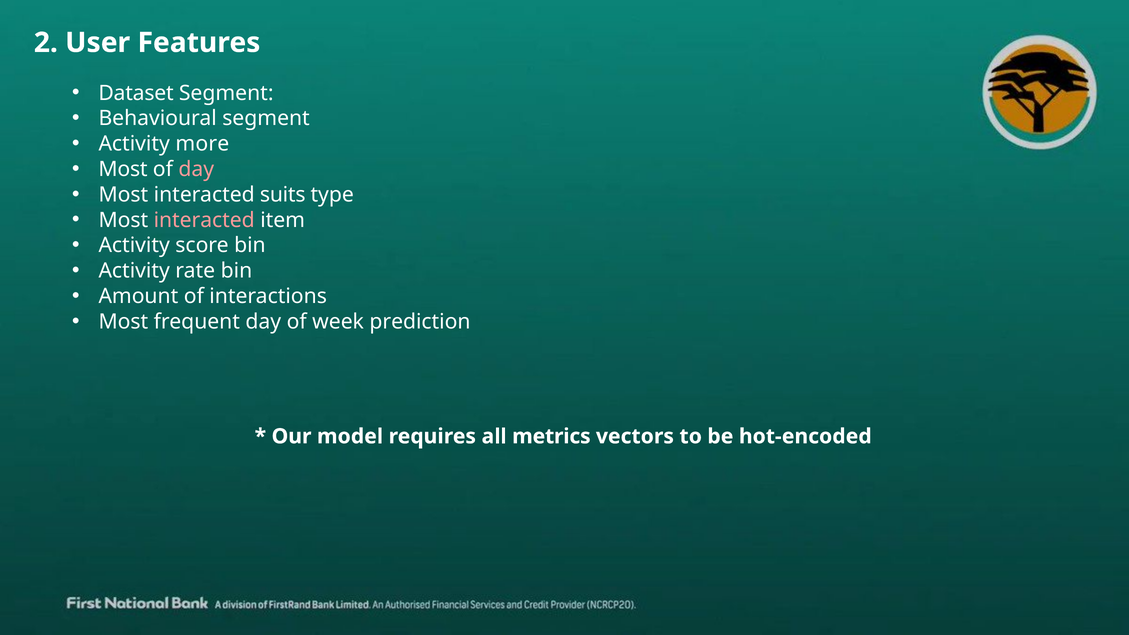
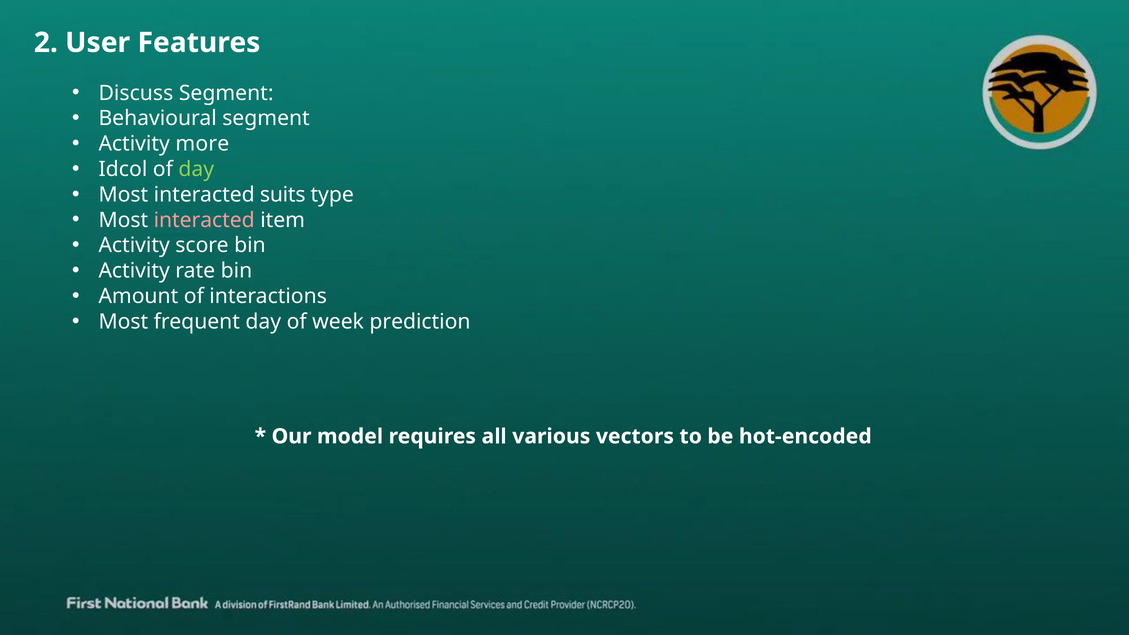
Dataset: Dataset -> Discuss
Most at (123, 169): Most -> Idcol
day at (196, 169) colour: pink -> light green
metrics: metrics -> various
